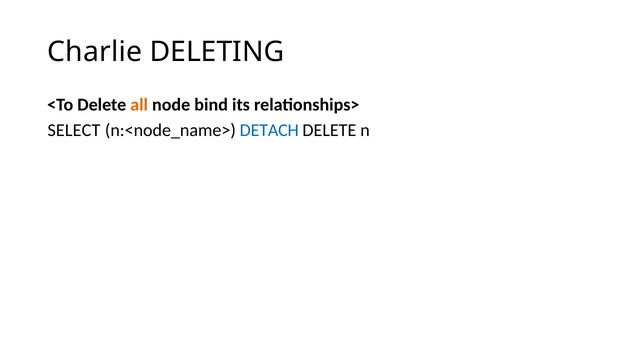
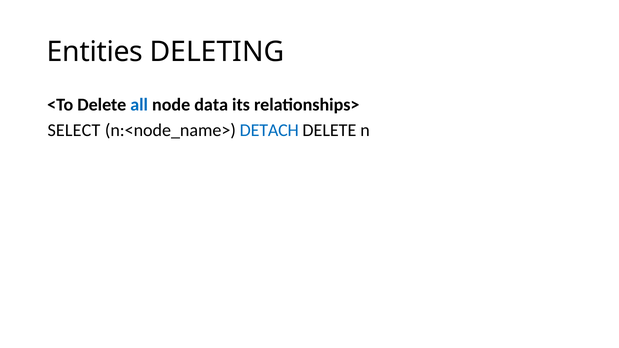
Charlie: Charlie -> Entities
all colour: orange -> blue
bind: bind -> data
